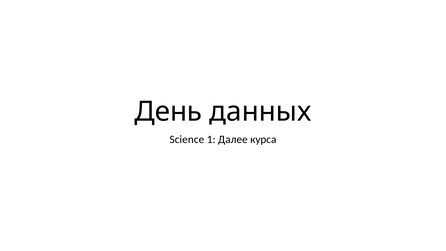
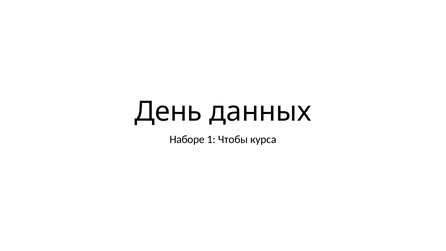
Science: Science -> Наборе
Далее: Далее -> Чтобы
